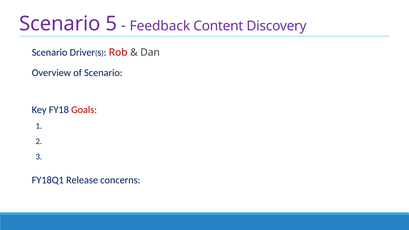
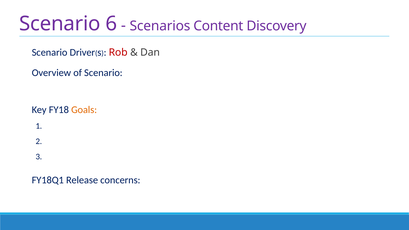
5: 5 -> 6
Feedback: Feedback -> Scenarios
Goals colour: red -> orange
